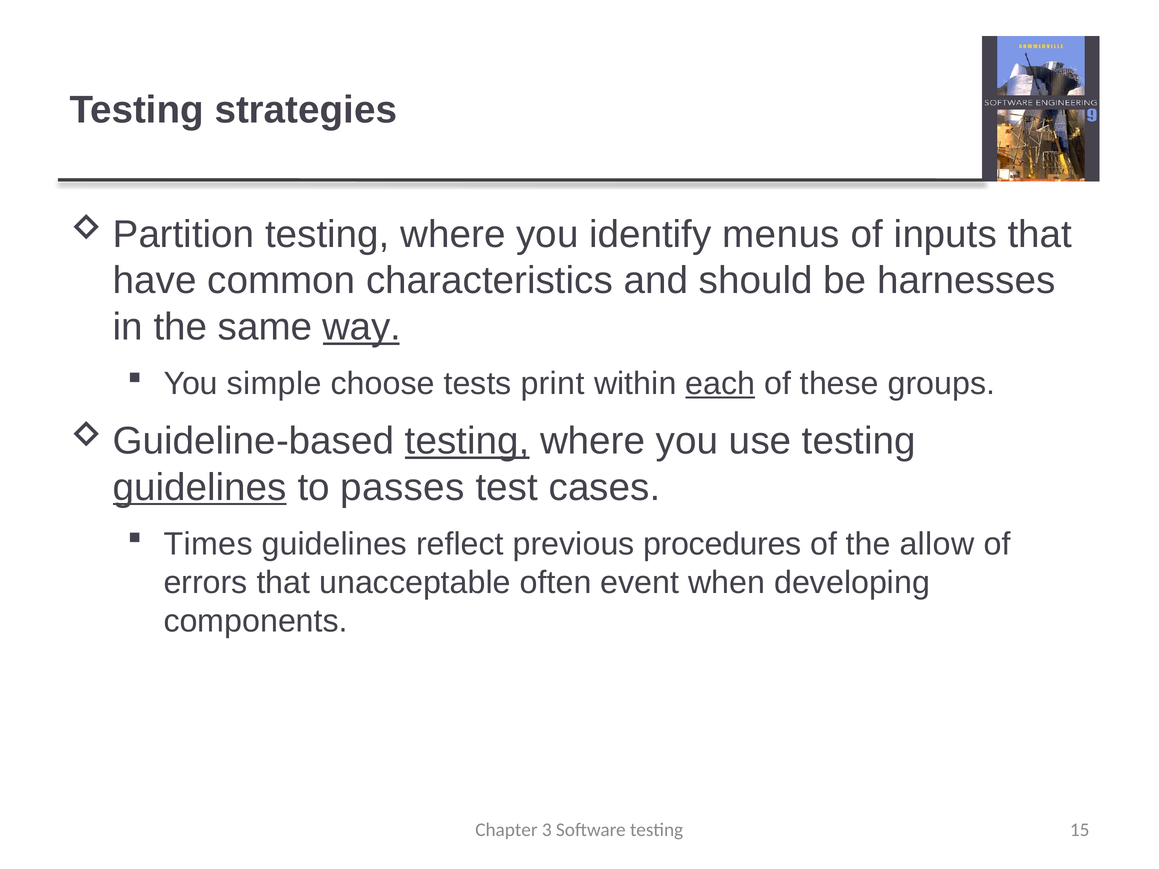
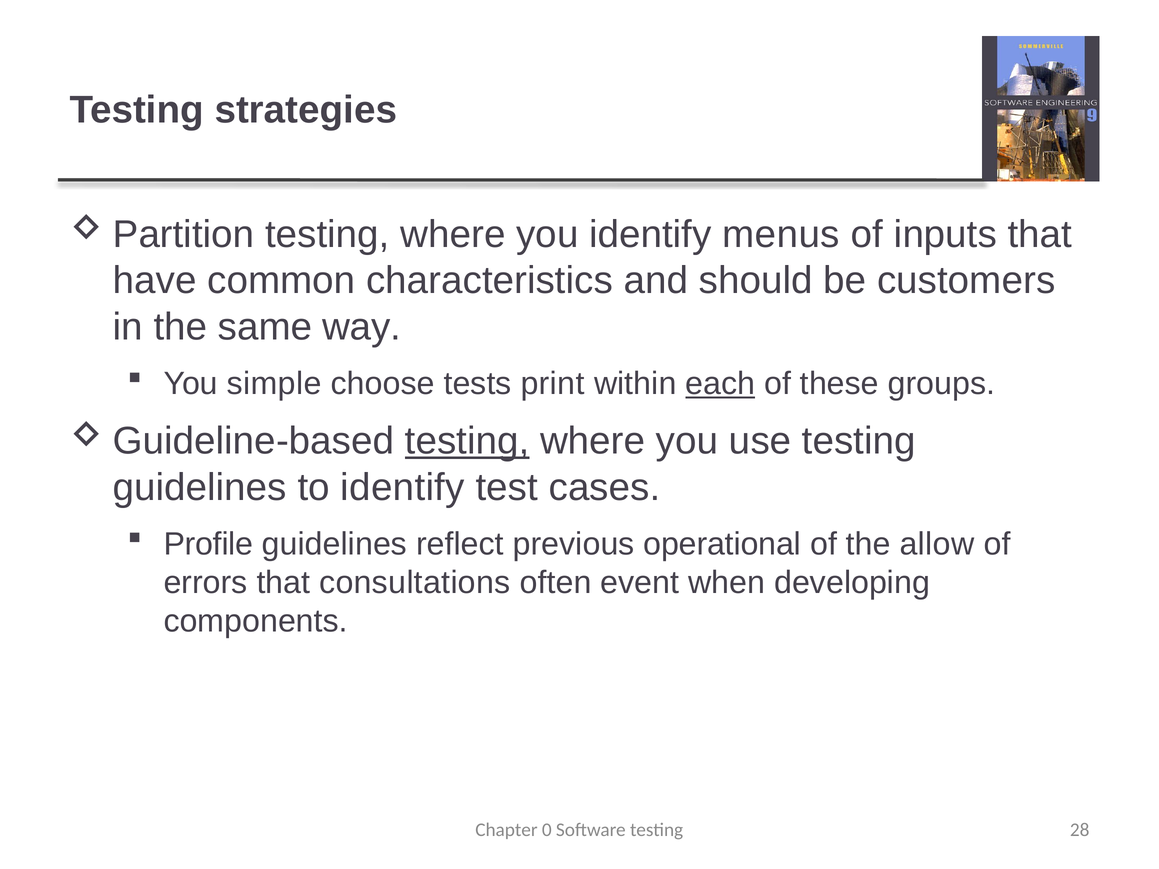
harnesses: harnesses -> customers
way underline: present -> none
guidelines at (200, 488) underline: present -> none
to passes: passes -> identify
Times: Times -> Profile
procedures: procedures -> operational
unacceptable: unacceptable -> consultations
3: 3 -> 0
15: 15 -> 28
